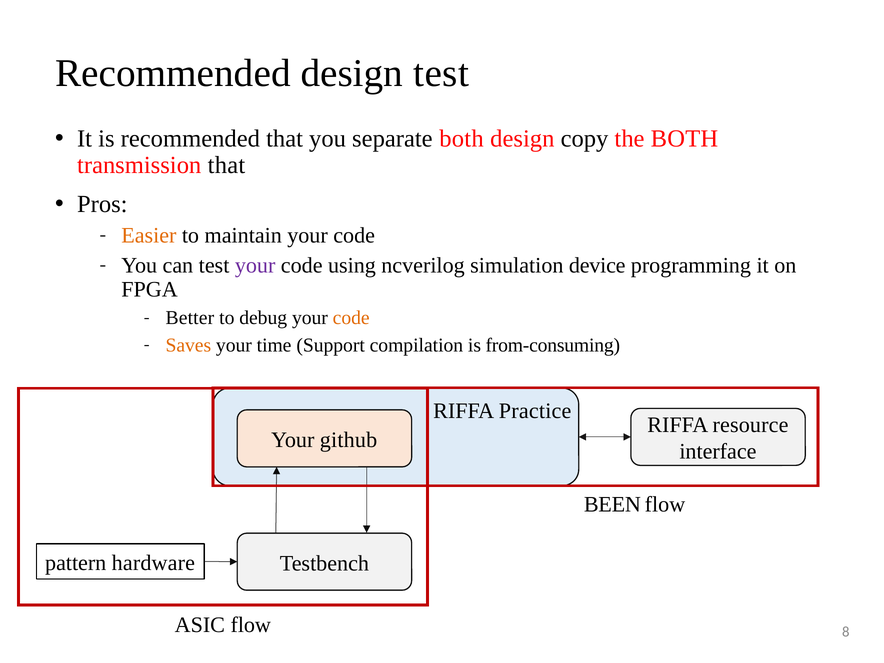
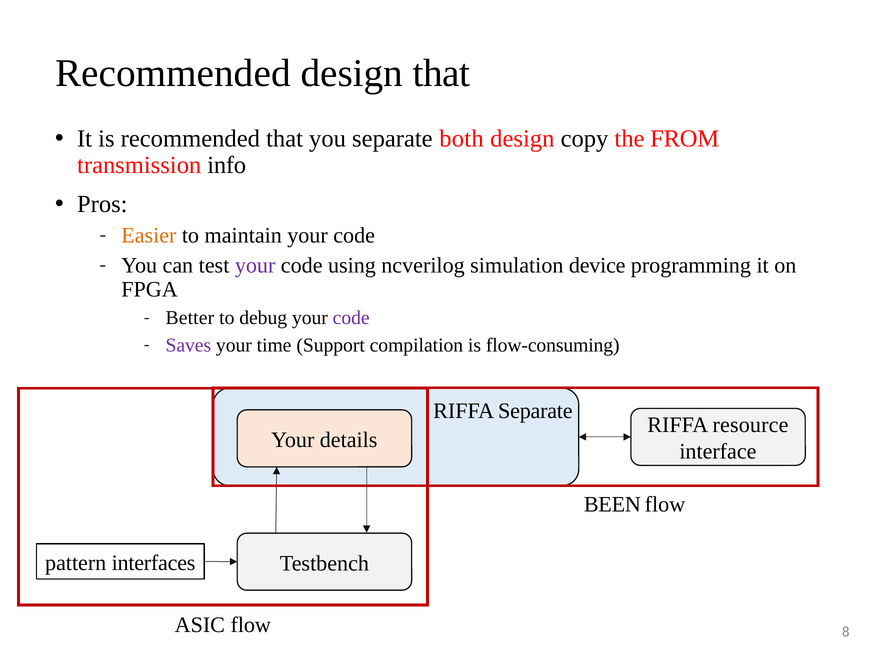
design test: test -> that
the BOTH: BOTH -> FROM
transmission that: that -> info
code at (351, 318) colour: orange -> purple
Saves colour: orange -> purple
from-consuming: from-consuming -> flow-consuming
RIFFA Practice: Practice -> Separate
github: github -> details
hardware: hardware -> interfaces
